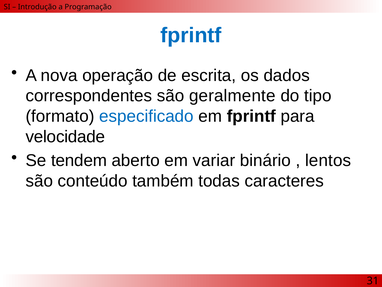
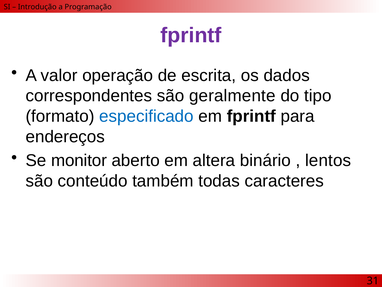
fprintf at (191, 35) colour: blue -> purple
nova: nova -> valor
velocidade: velocidade -> endereços
tendem: tendem -> monitor
variar: variar -> altera
